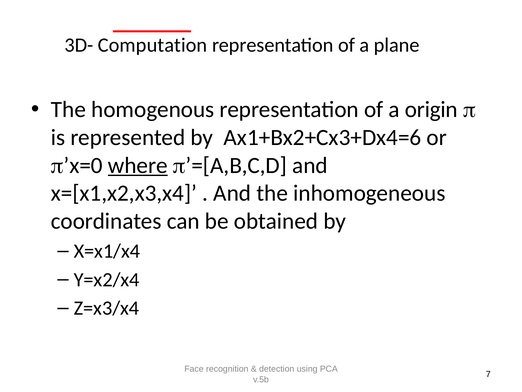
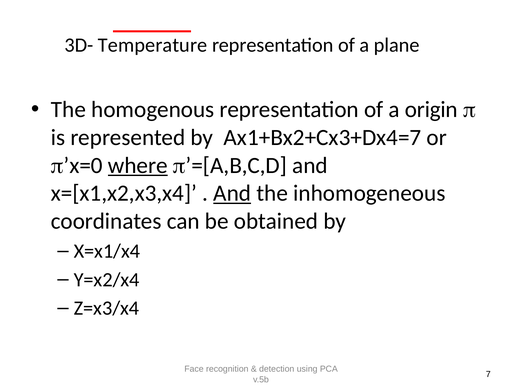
Computation: Computation -> Temperature
Ax1+Bx2+Cx3+Dx4=6: Ax1+Bx2+Cx3+Dx4=6 -> Ax1+Bx2+Cx3+Dx4=7
And at (232, 193) underline: none -> present
